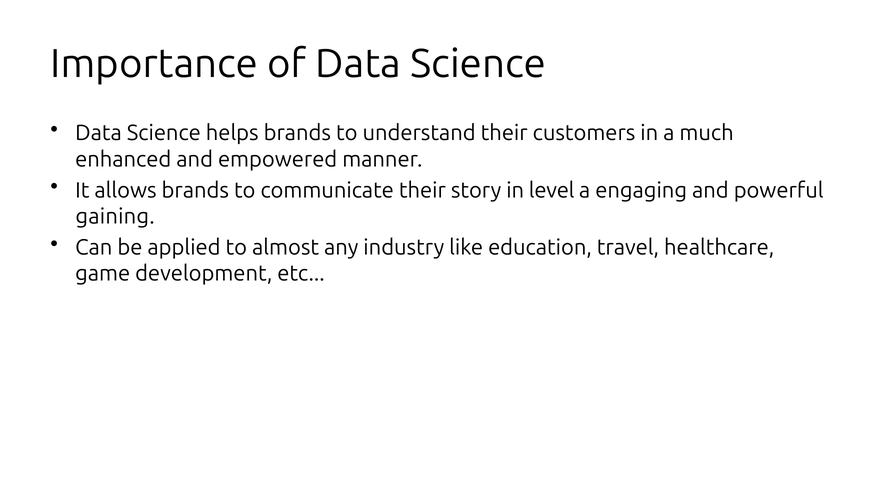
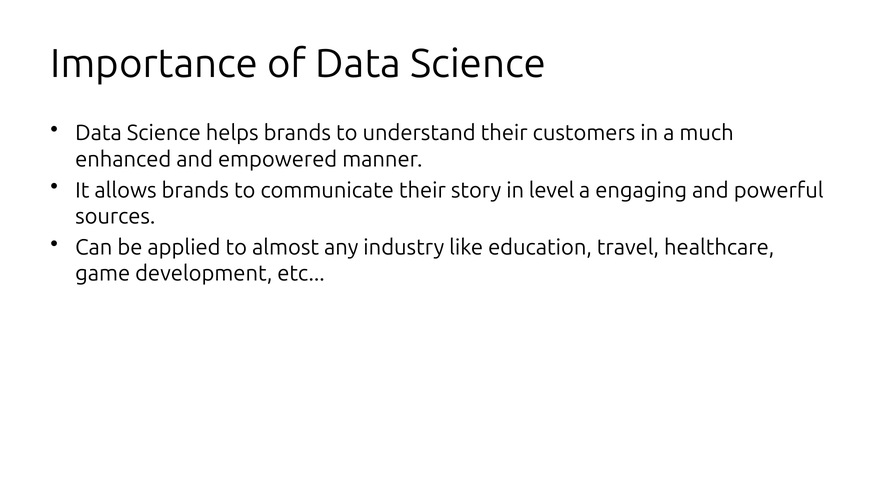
gaining: gaining -> sources
